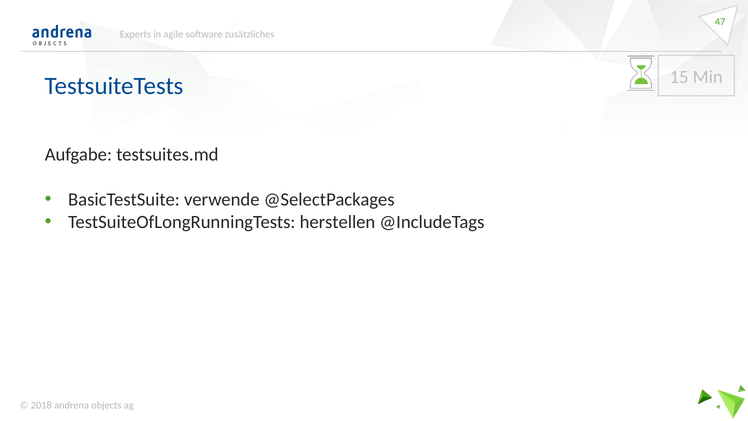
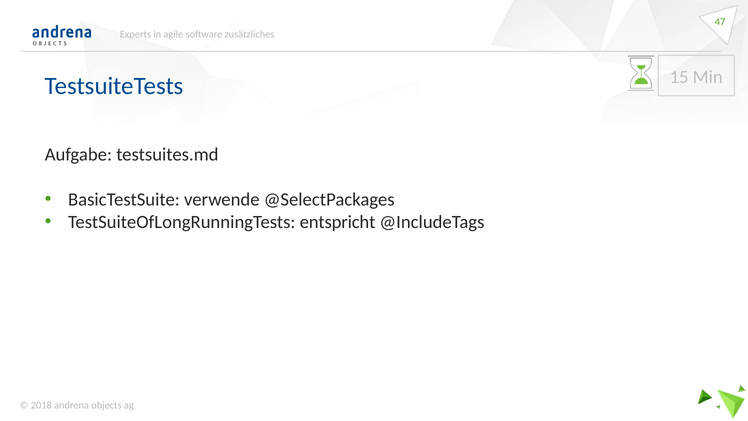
herstellen: herstellen -> entspricht
